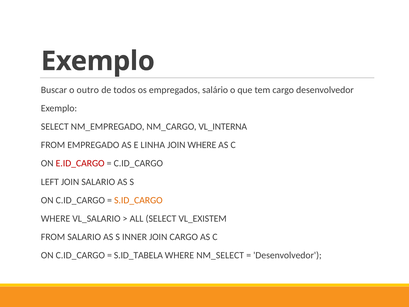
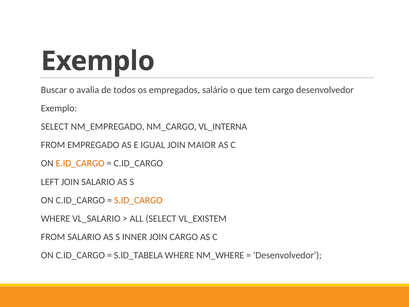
outro: outro -> avalia
LINHA: LINHA -> IGUAL
JOIN WHERE: WHERE -> MAIOR
E.ID_CARGO colour: red -> orange
NM_SELECT: NM_SELECT -> NM_WHERE
